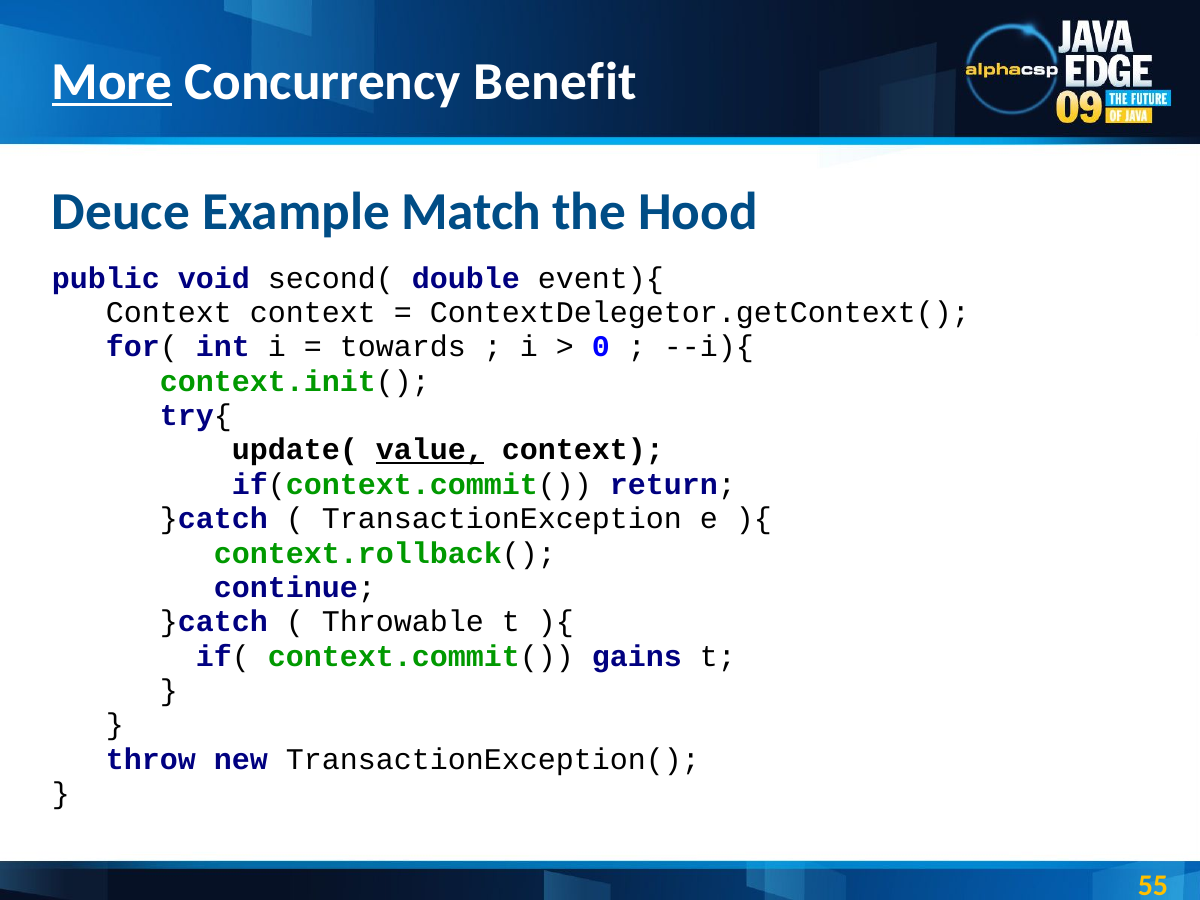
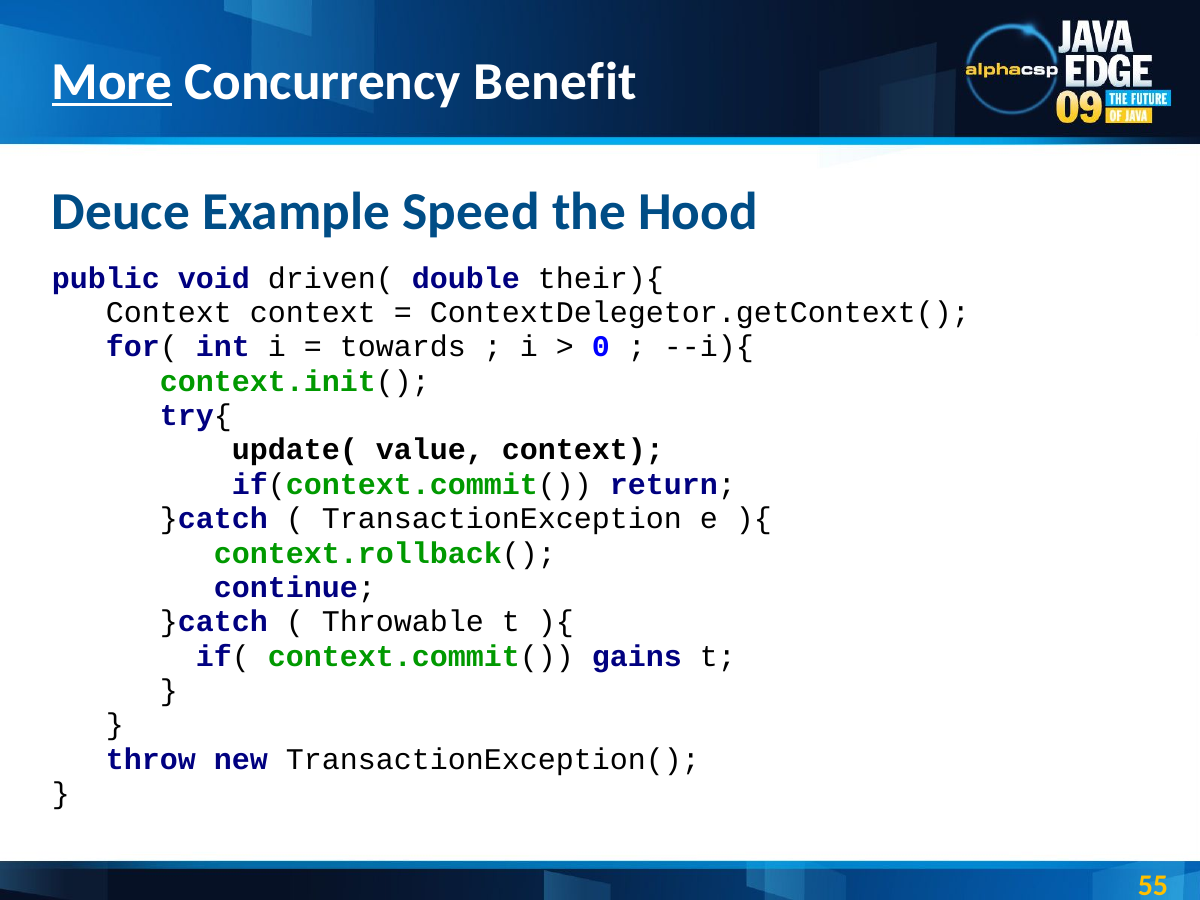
Match: Match -> Speed
second(: second( -> driven(
event){: event){ -> their){
value underline: present -> none
